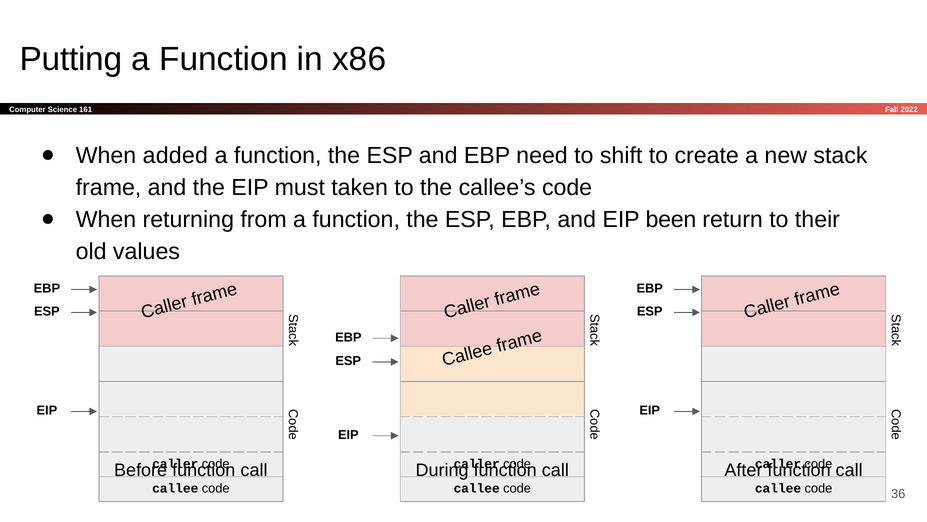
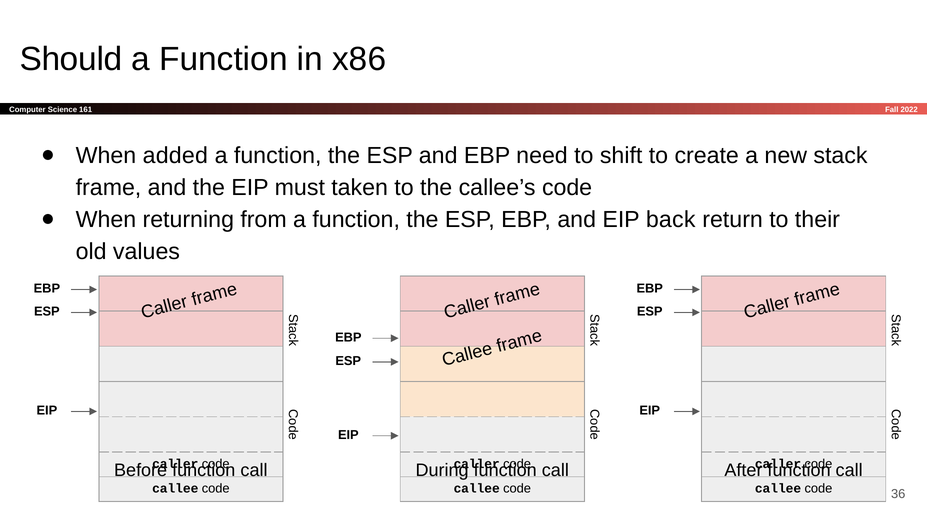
Putting: Putting -> Should
been: been -> back
